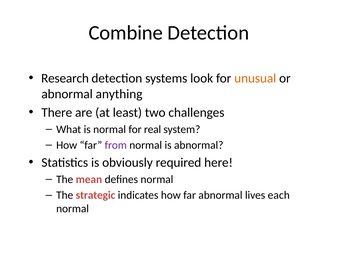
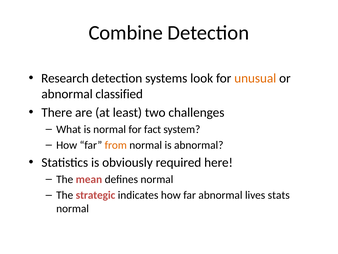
anything: anything -> classified
real: real -> fact
from colour: purple -> orange
each: each -> stats
